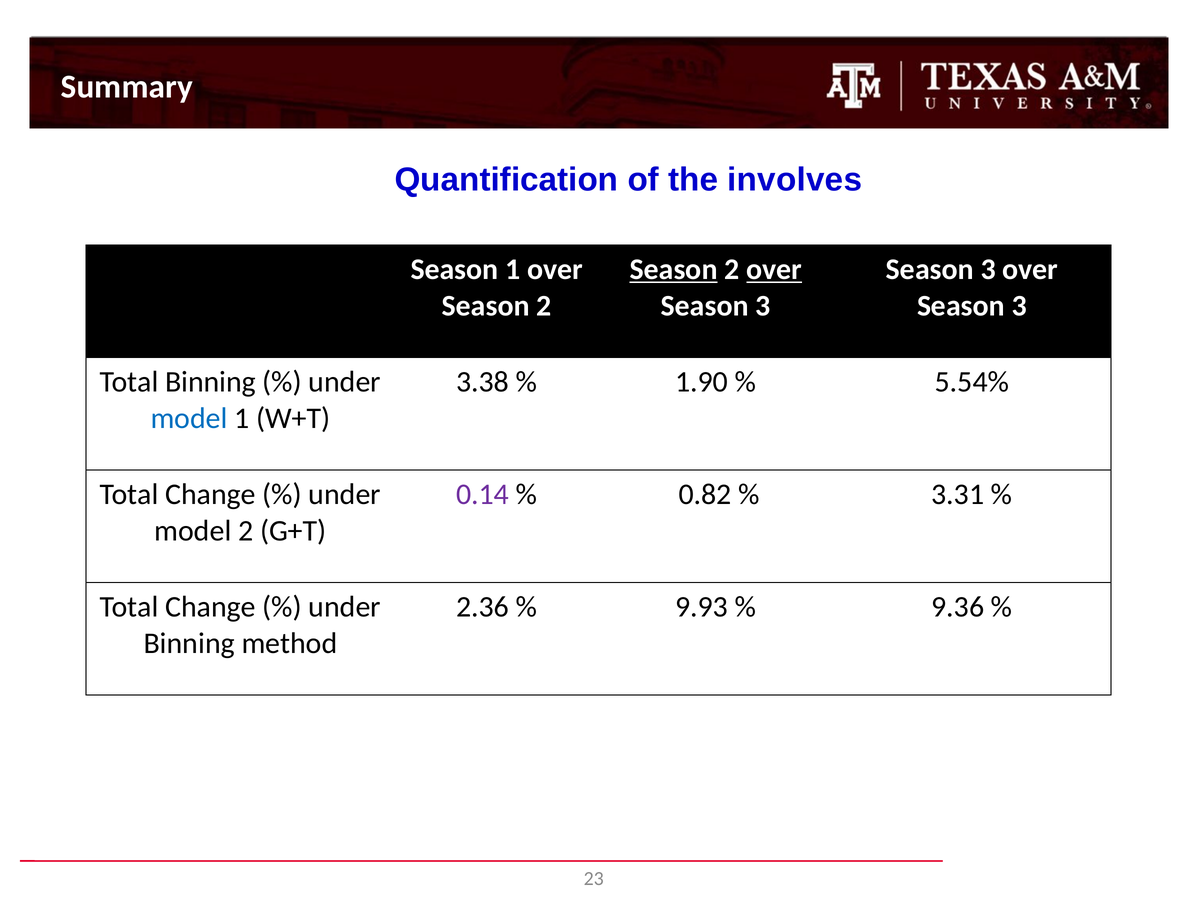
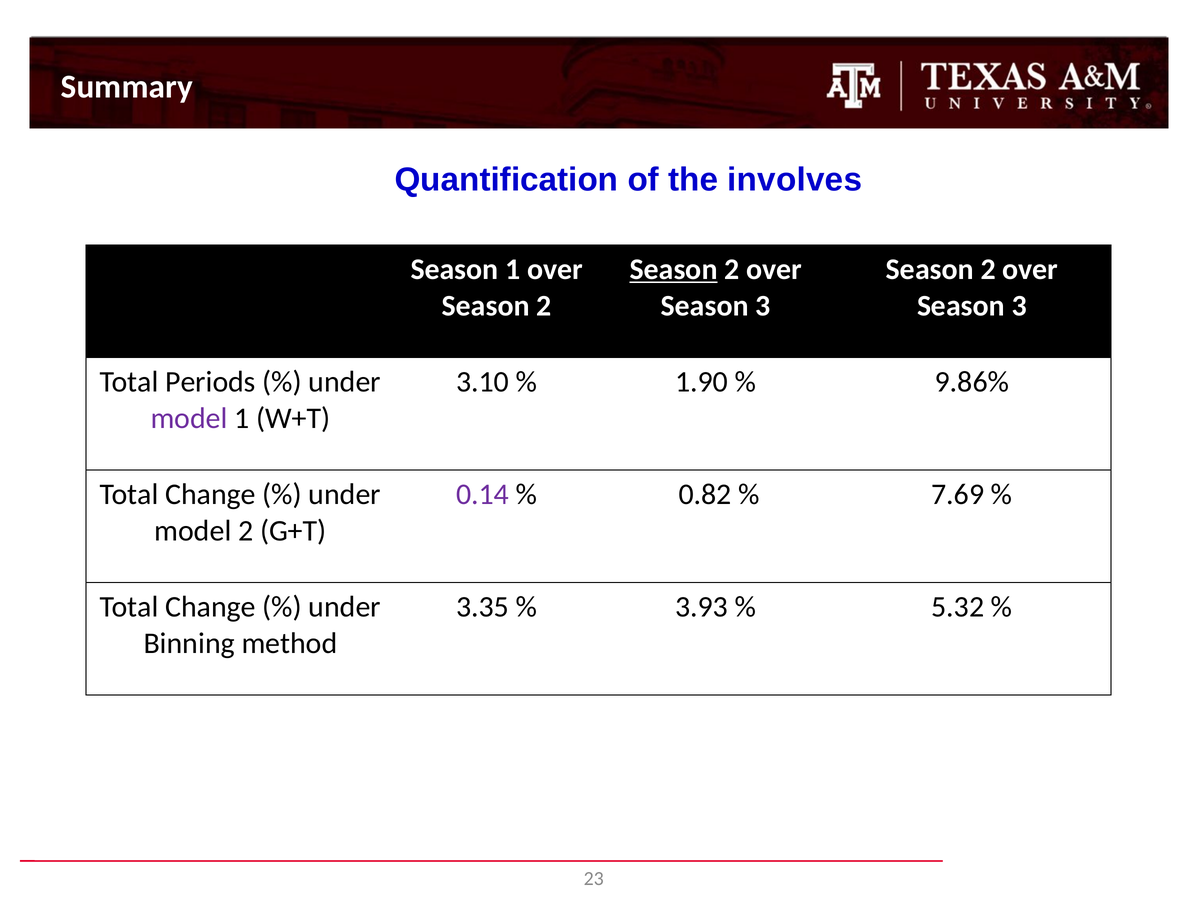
over at (774, 269) underline: present -> none
3 at (988, 269): 3 -> 2
Total Binning: Binning -> Periods
3.38: 3.38 -> 3.10
5.54%: 5.54% -> 9.86%
model at (189, 418) colour: blue -> purple
3.31: 3.31 -> 7.69
2.36: 2.36 -> 3.35
9.93: 9.93 -> 3.93
9.36: 9.36 -> 5.32
